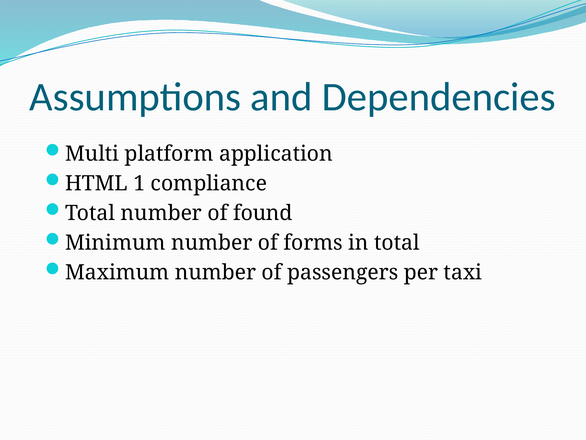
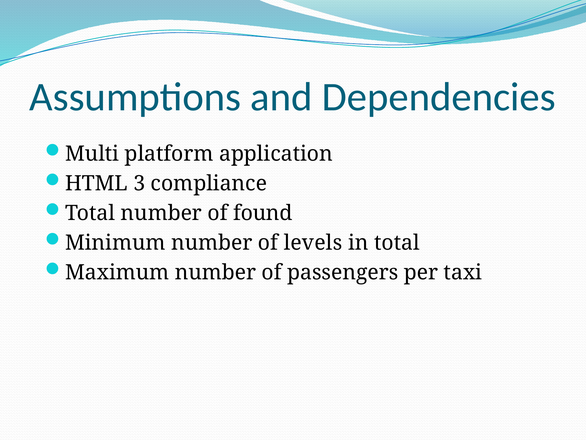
1: 1 -> 3
forms: forms -> levels
